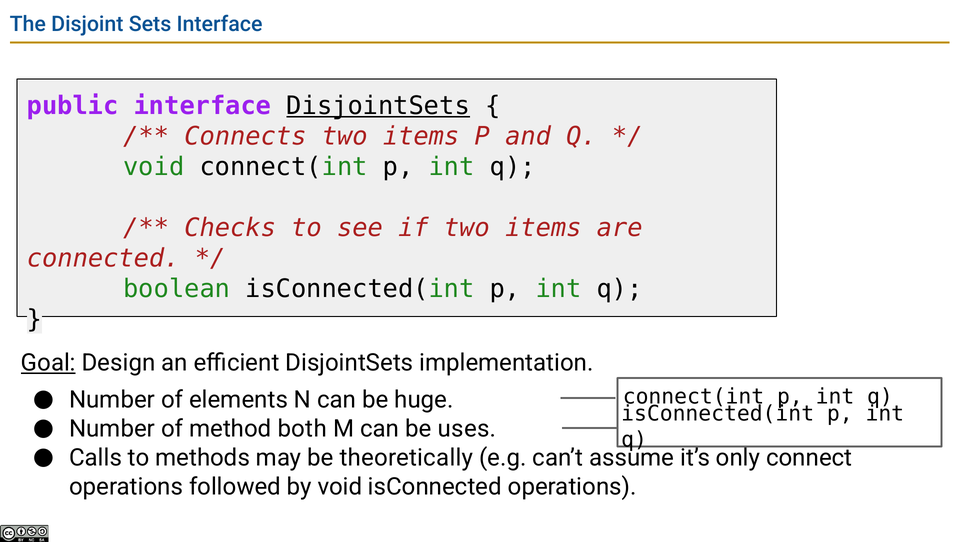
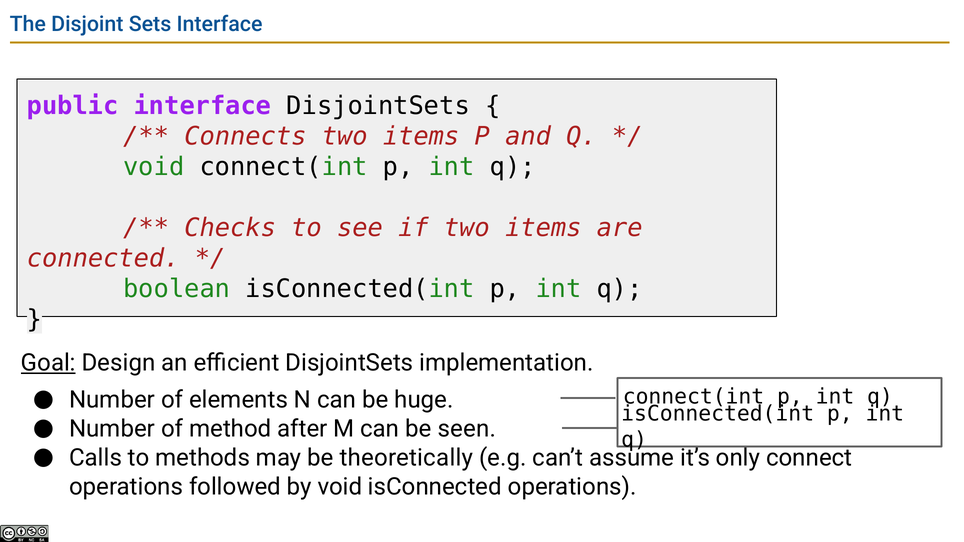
DisjointSets at (378, 106) underline: present -> none
both: both -> after
uses: uses -> seen
